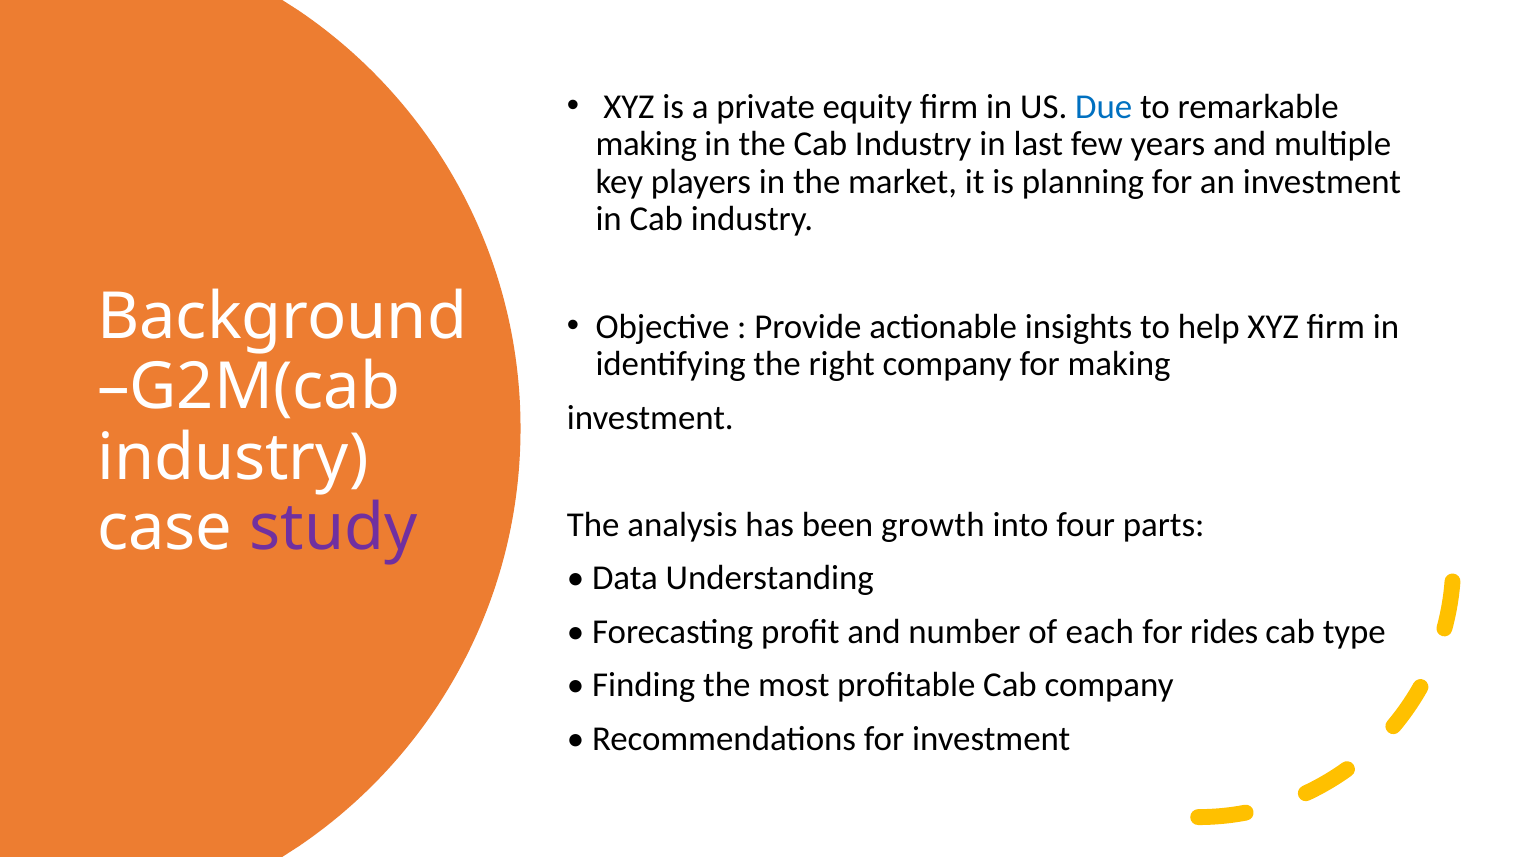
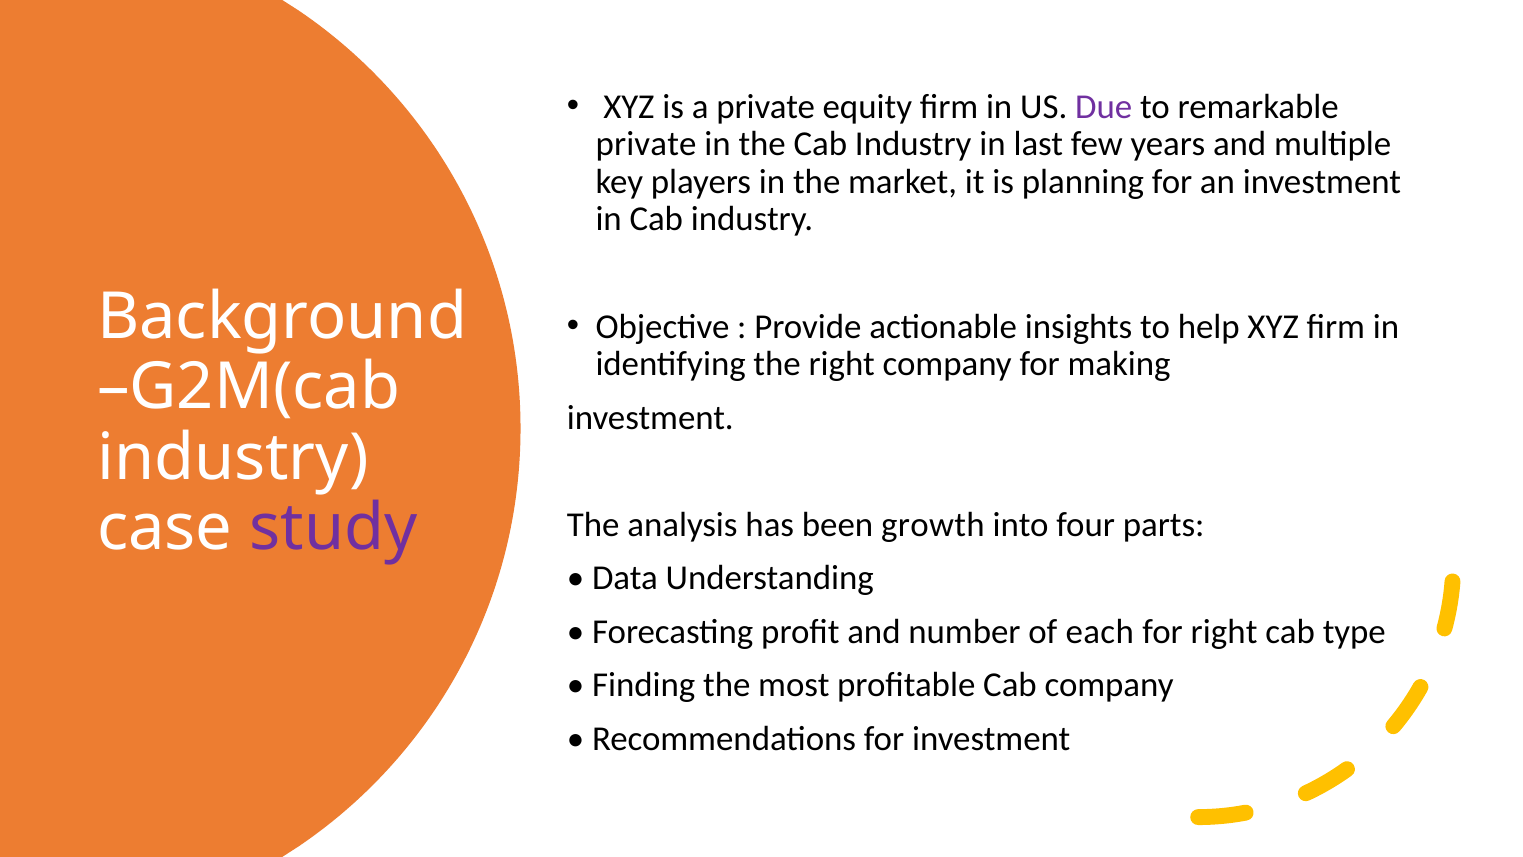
Due colour: blue -> purple
making at (646, 144): making -> private
for rides: rides -> right
